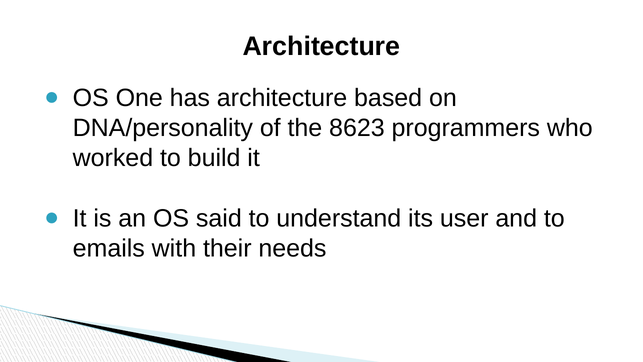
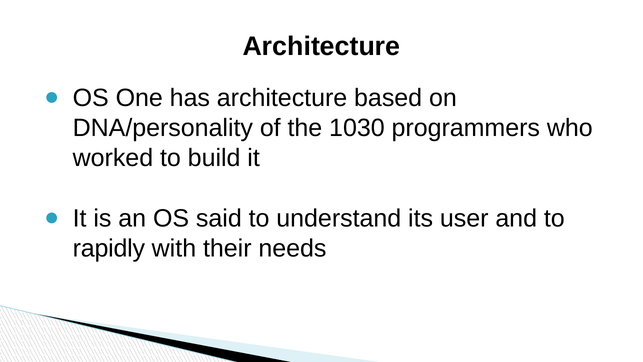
8623: 8623 -> 1030
emails: emails -> rapidly
